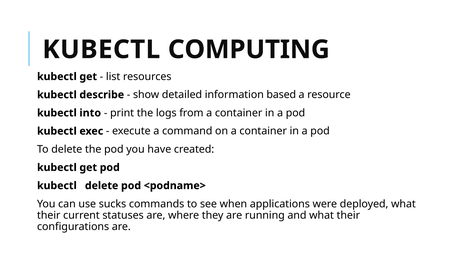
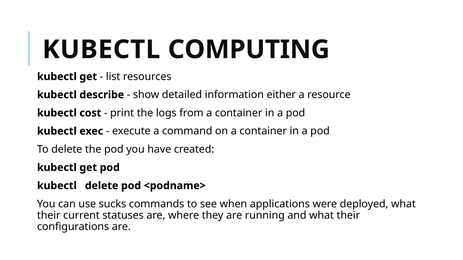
based: based -> either
into: into -> cost
